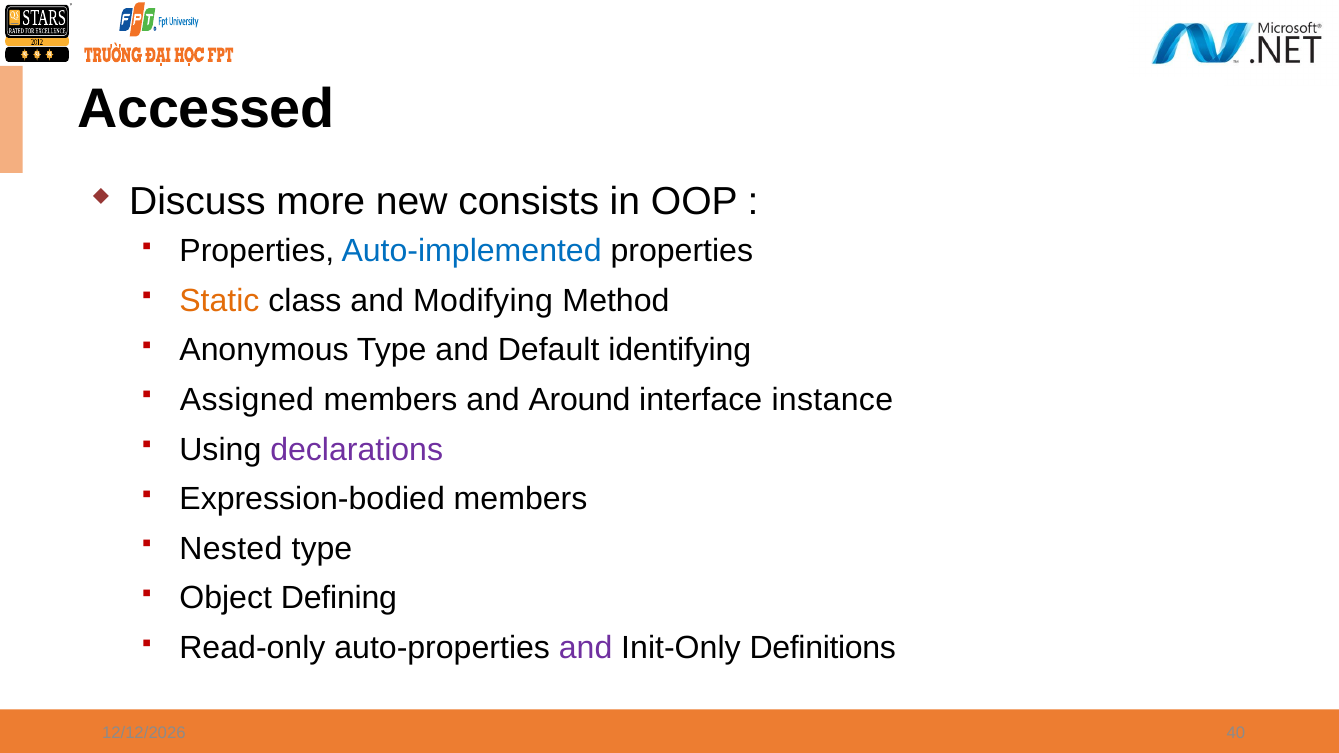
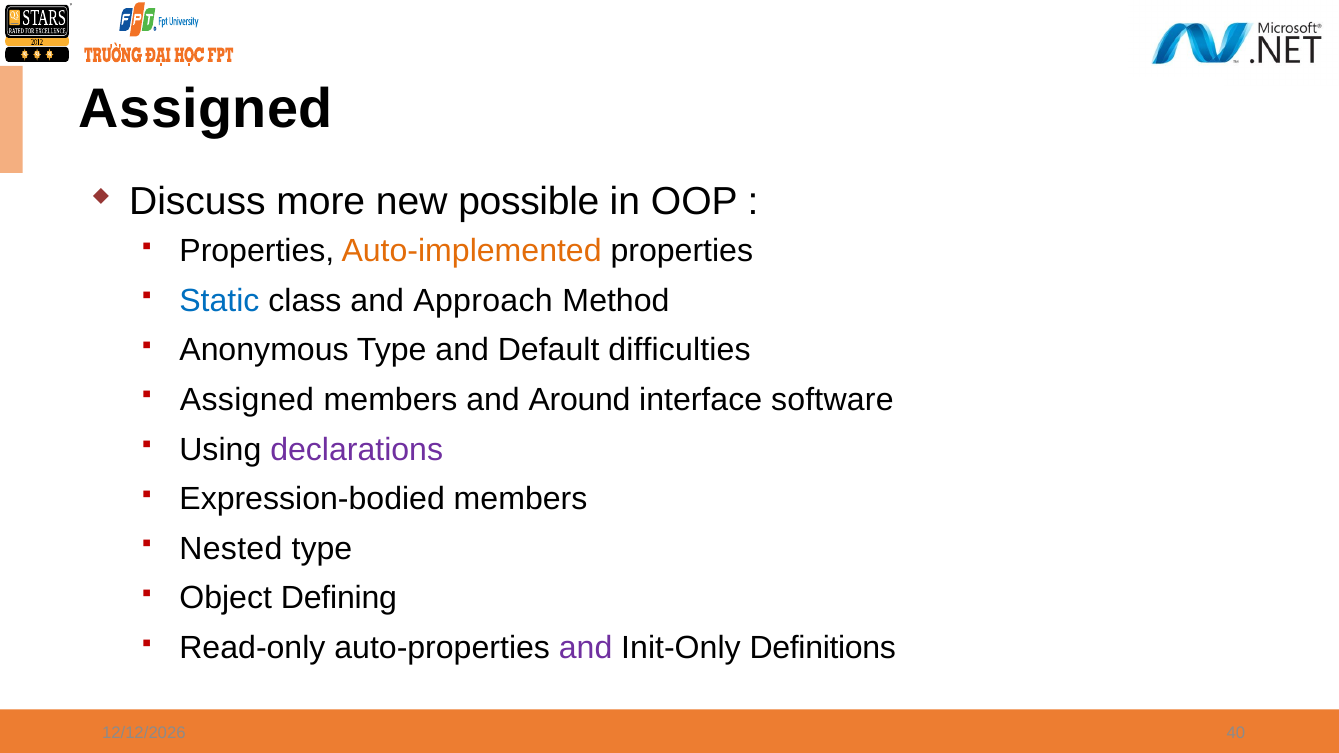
Accessed at (206, 109): Accessed -> Assigned
consists: consists -> possible
Auto-implemented colour: blue -> orange
Static colour: orange -> blue
Modifying: Modifying -> Approach
identifying: identifying -> difficulties
instance: instance -> software
